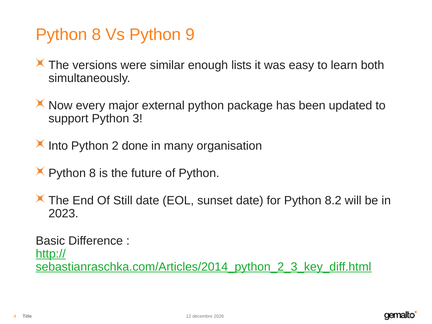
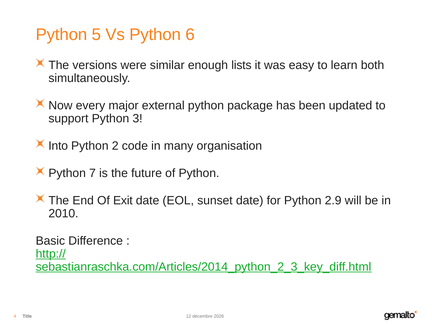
8 at (96, 35): 8 -> 5
9: 9 -> 6
done: done -> code
8 at (93, 173): 8 -> 7
Still: Still -> Exit
8.2: 8.2 -> 2.9
2023: 2023 -> 2010
